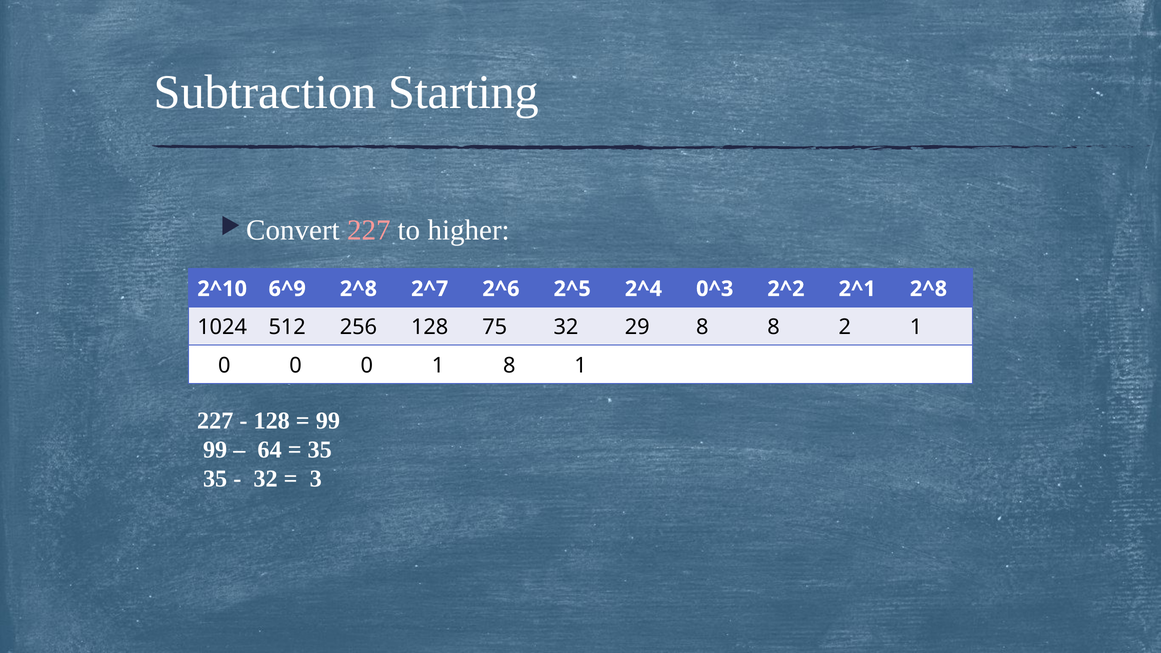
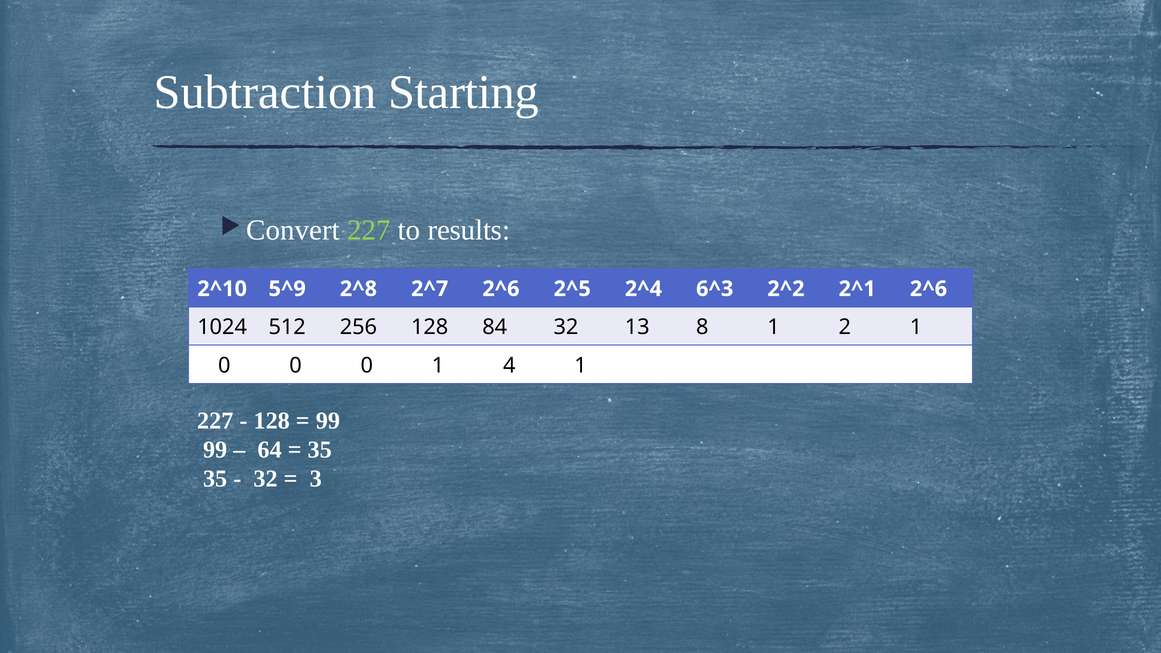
227 at (369, 230) colour: pink -> light green
higher: higher -> results
6^9: 6^9 -> 5^9
0^3: 0^3 -> 6^3
2^1 2^8: 2^8 -> 2^6
75: 75 -> 84
29: 29 -> 13
8 8: 8 -> 1
1 8: 8 -> 4
